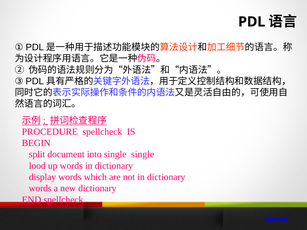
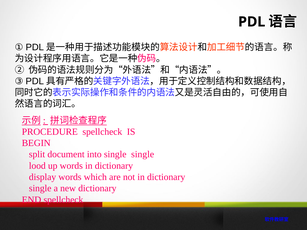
words at (40, 189): words -> single
